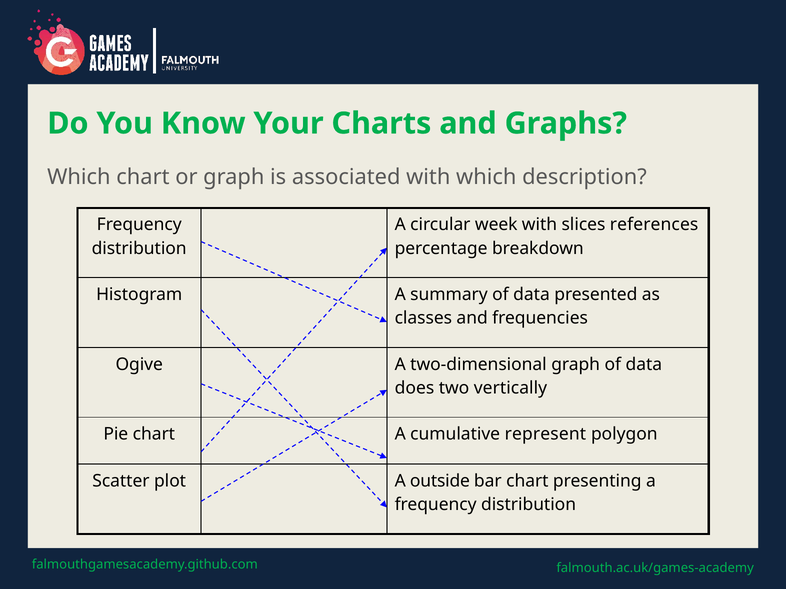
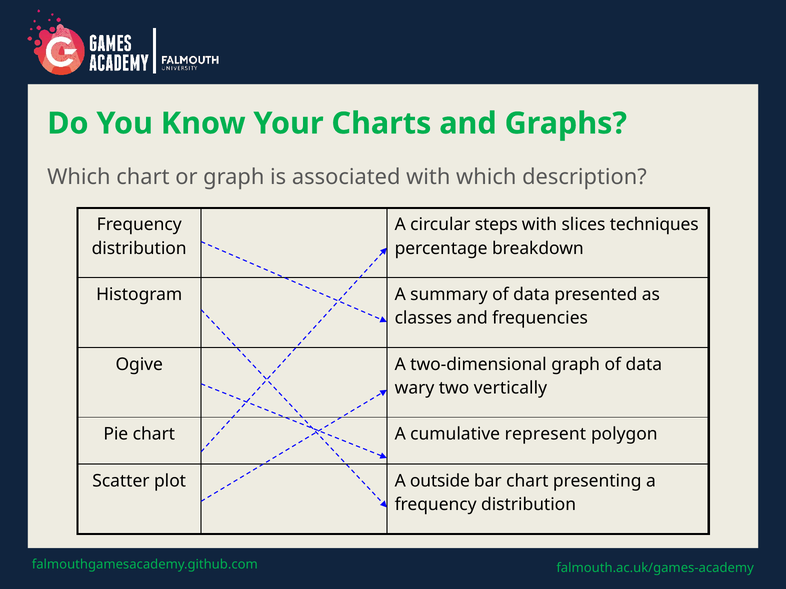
week: week -> steps
references: references -> techniques
does: does -> wary
